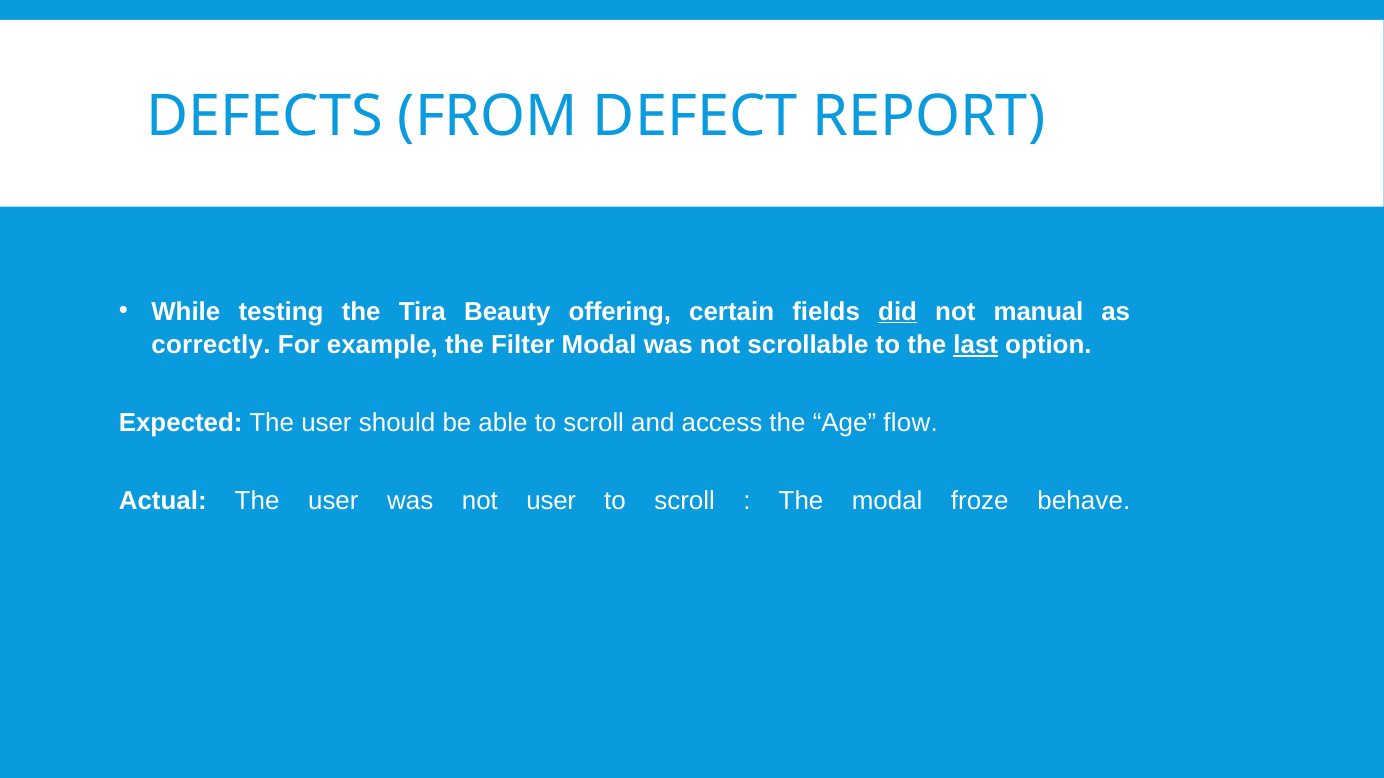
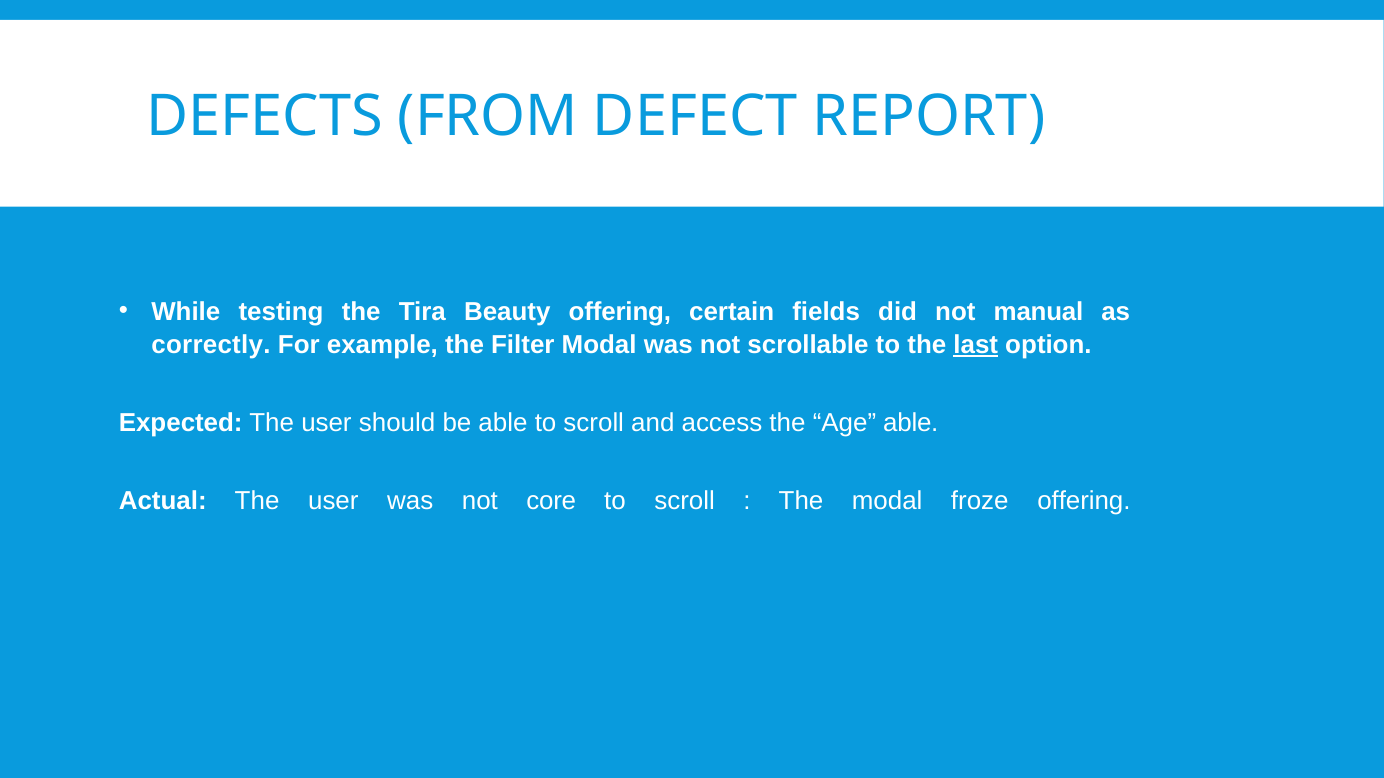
did underline: present -> none
Age flow: flow -> able
not user: user -> core
froze behave: behave -> offering
